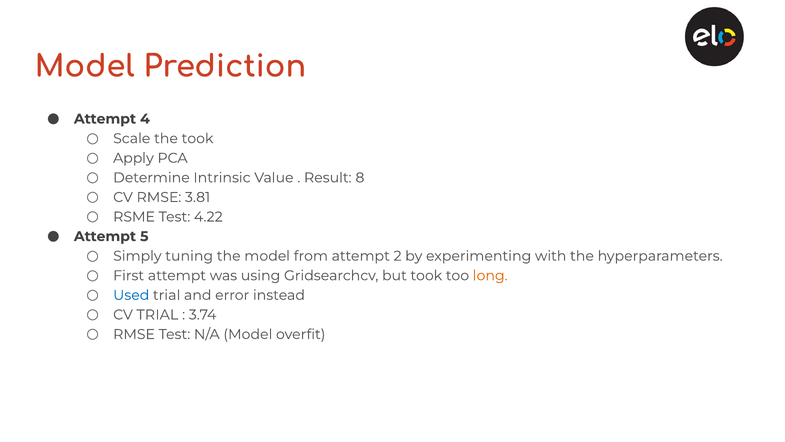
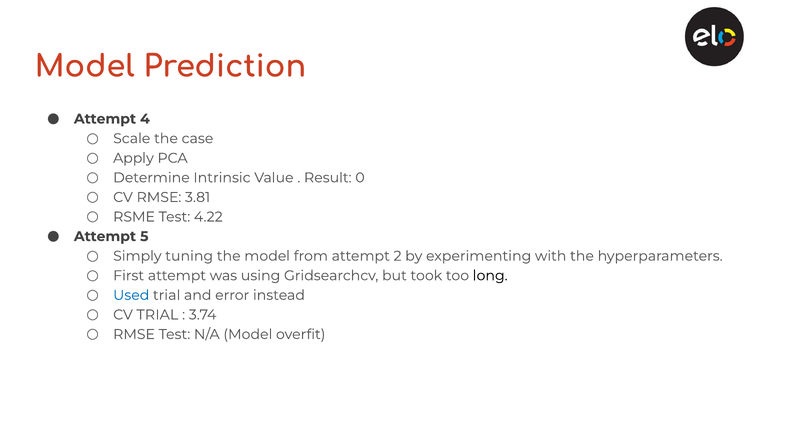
the took: took -> case
8: 8 -> 0
long colour: orange -> black
